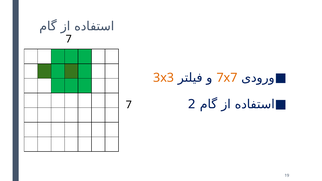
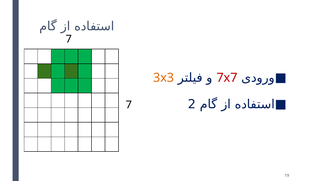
7x7 colour: orange -> red
